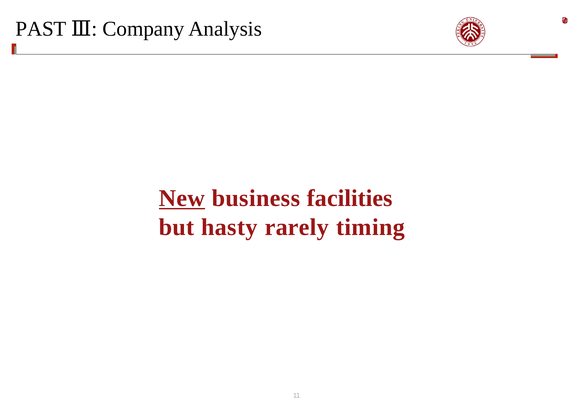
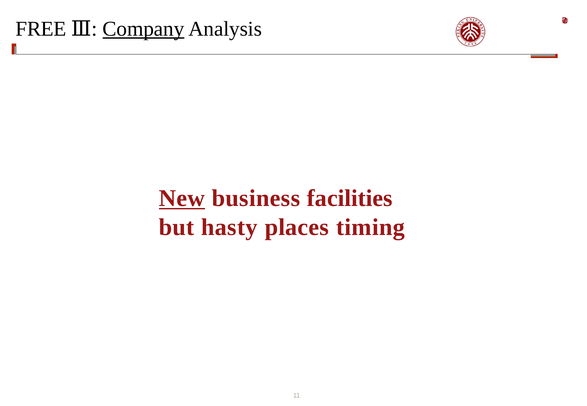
PAST: PAST -> FREE
Company underline: none -> present
rarely: rarely -> places
